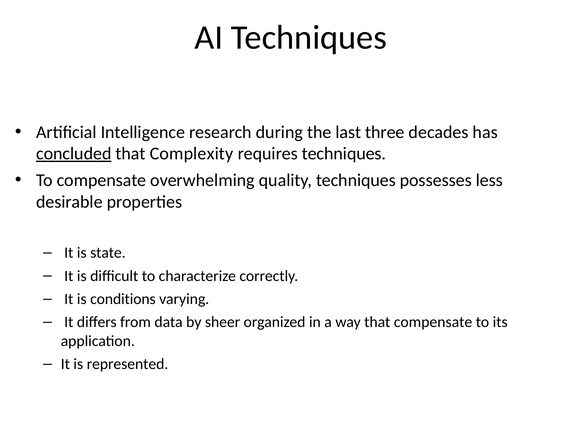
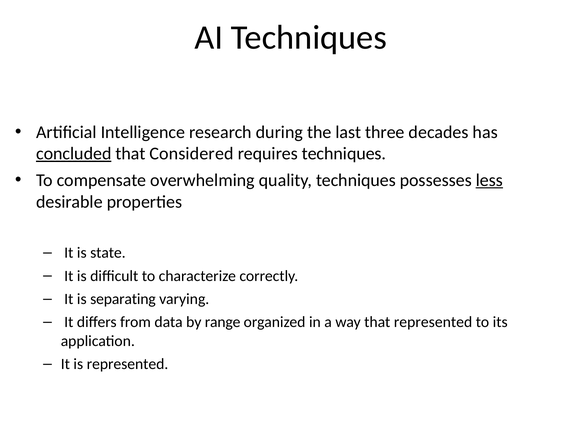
Complexity: Complexity -> Considered
less underline: none -> present
conditions: conditions -> separating
sheer: sheer -> range
that compensate: compensate -> represented
